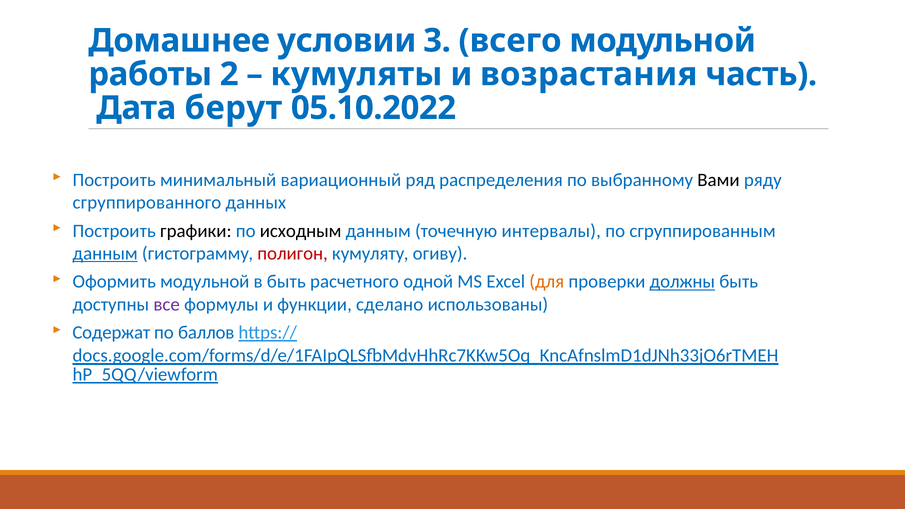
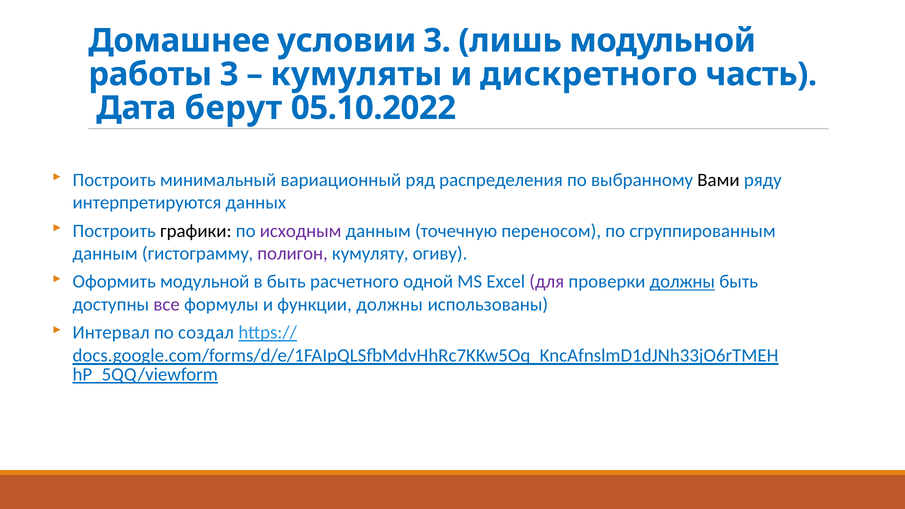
всего: всего -> лишь
работы 2: 2 -> 3
возрастания: возрастания -> дискретного
сгруппированного: сгруппированного -> интерпретируются
исходным colour: black -> purple
интервалы: интервалы -> переносом
данным at (105, 253) underline: present -> none
полигон colour: red -> purple
для colour: orange -> purple
функции сделано: сделано -> должны
Содержат: Содержат -> Интервал
баллов: баллов -> создал
